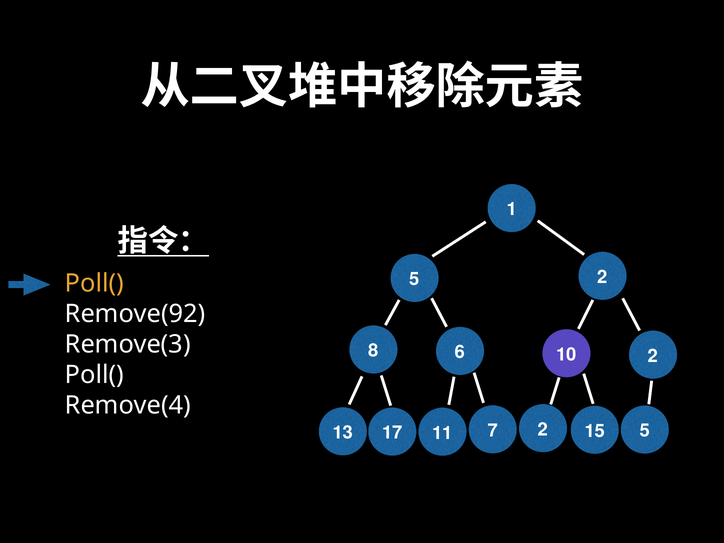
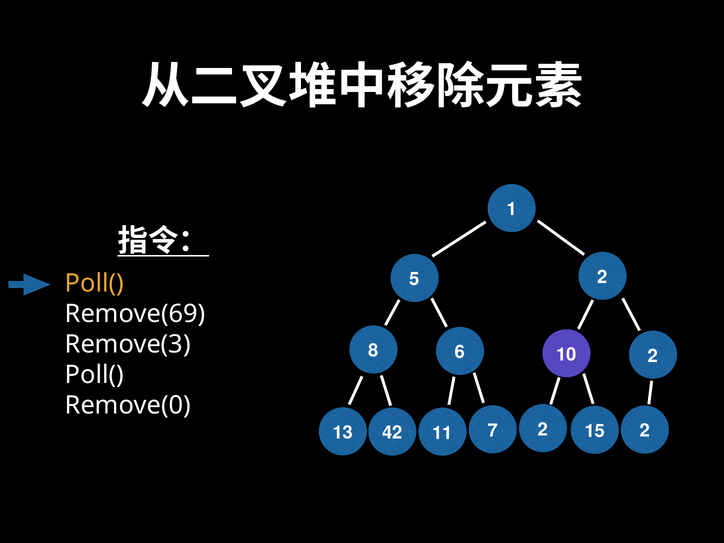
Remove(92: Remove(92 -> Remove(69
Remove(4: Remove(4 -> Remove(0
15 5: 5 -> 2
17: 17 -> 42
